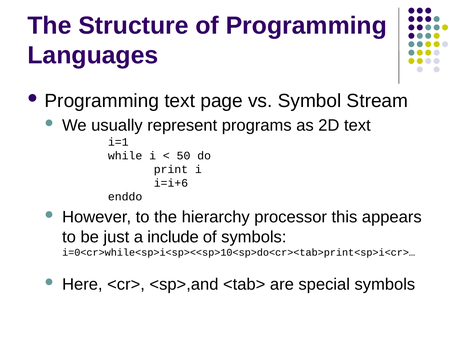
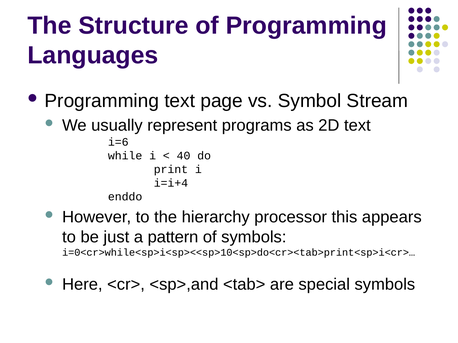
i=1: i=1 -> i=6
50: 50 -> 40
i=i+6: i=i+6 -> i=i+4
include: include -> pattern
